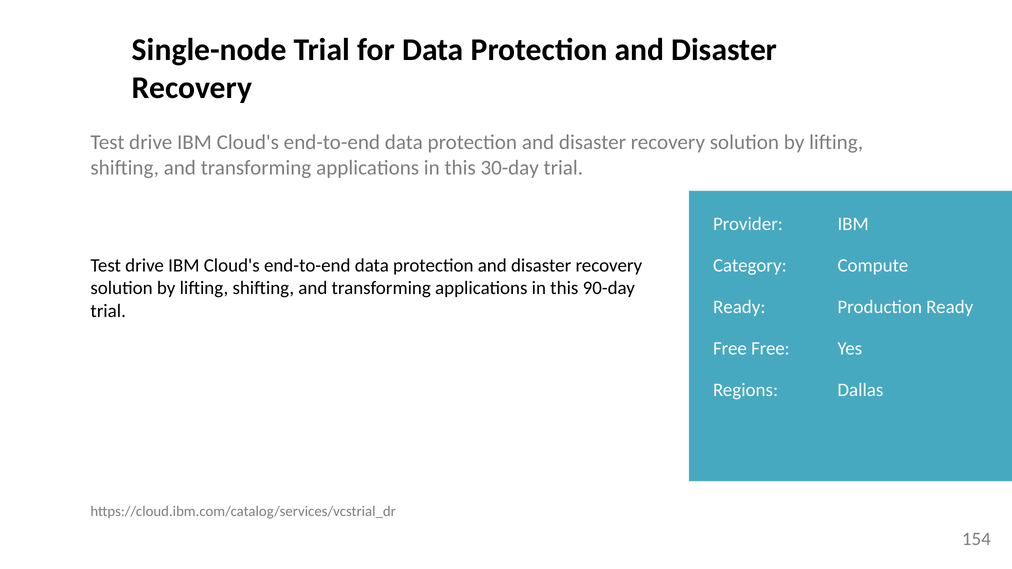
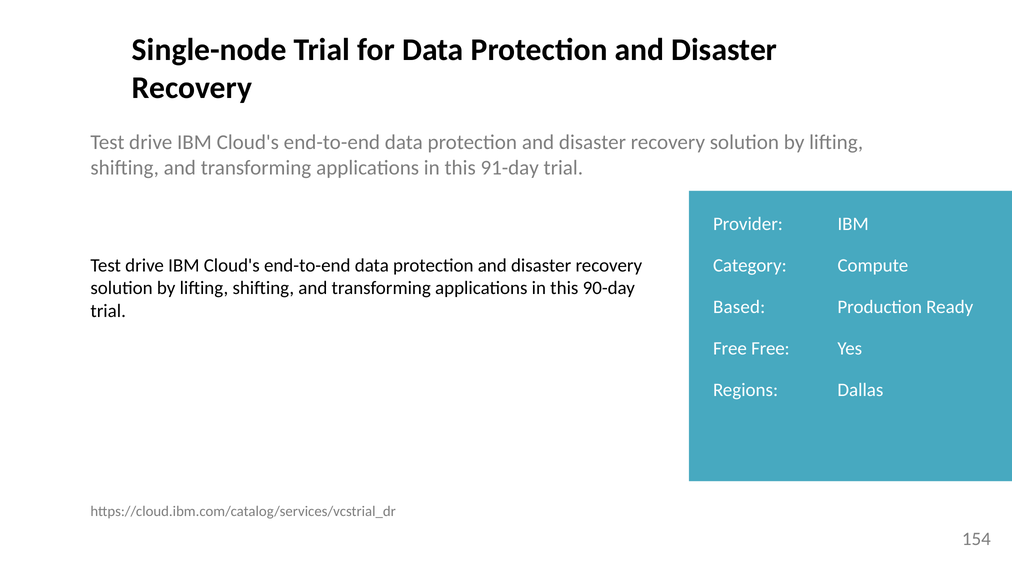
30-day: 30-day -> 91-day
Ready at (739, 307): Ready -> Based
